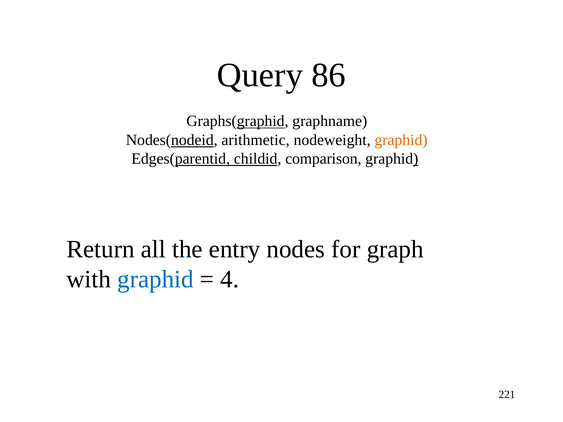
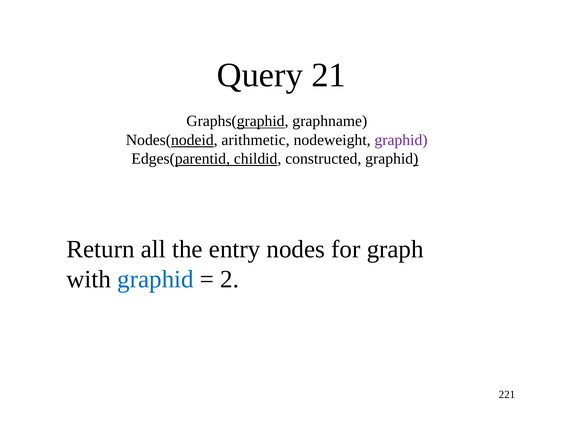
86: 86 -> 21
graphid at (401, 140) colour: orange -> purple
comparison: comparison -> constructed
4: 4 -> 2
